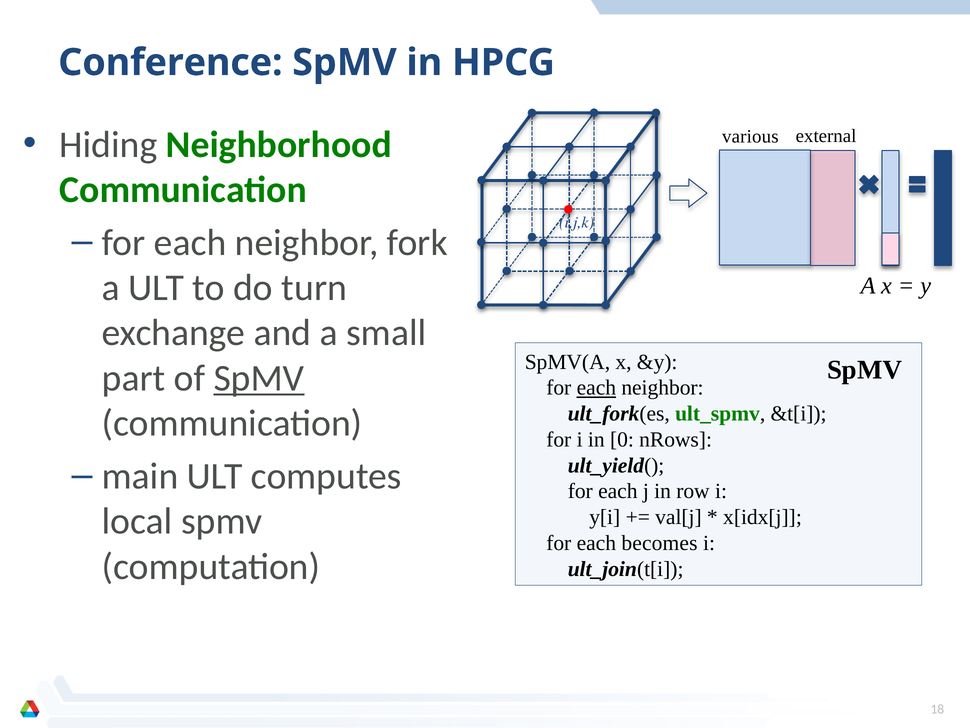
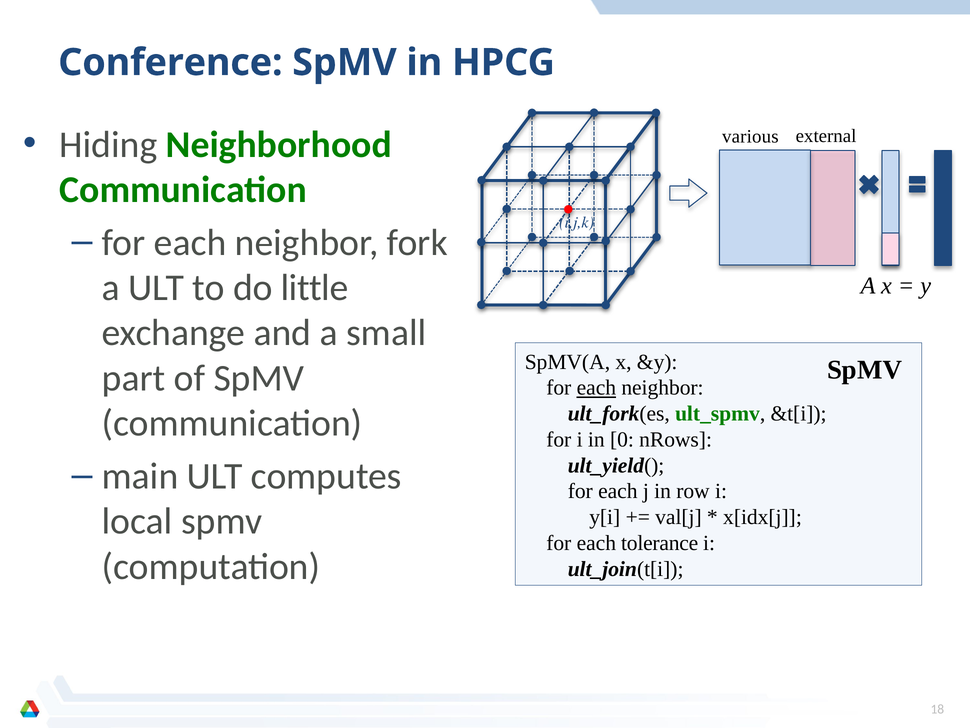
turn: turn -> little
SpMV at (259, 378) underline: present -> none
becomes: becomes -> tolerance
